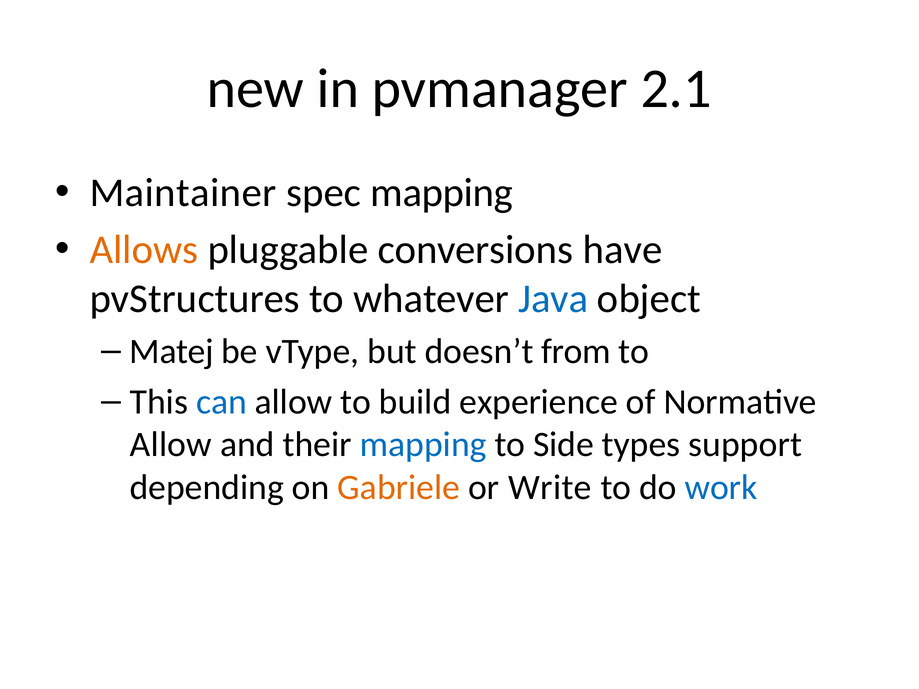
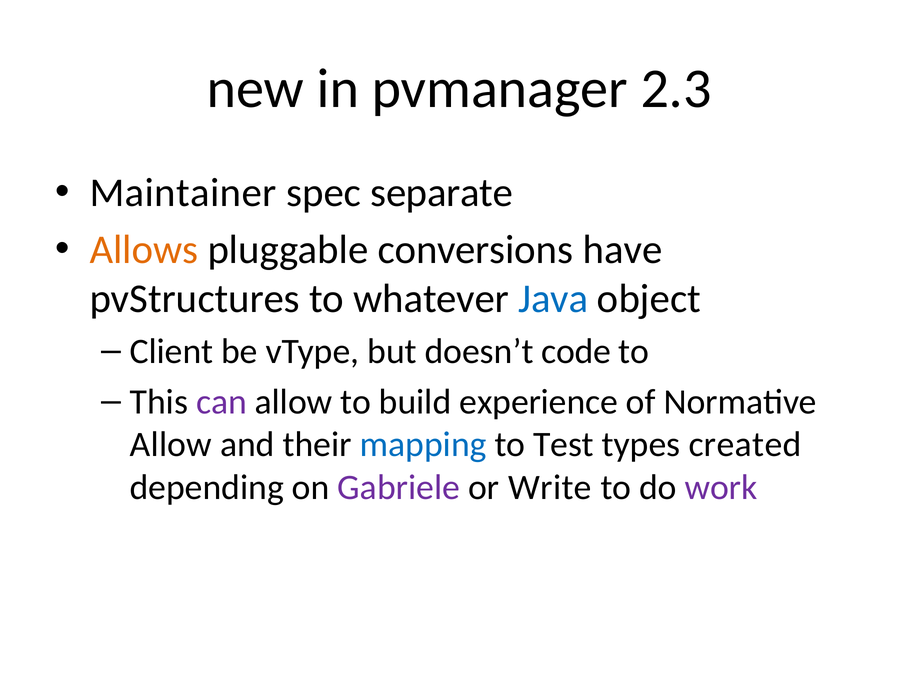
2.1: 2.1 -> 2.3
spec mapping: mapping -> separate
Matej: Matej -> Client
from: from -> code
can colour: blue -> purple
Side: Side -> Test
support: support -> created
Gabriele colour: orange -> purple
work colour: blue -> purple
